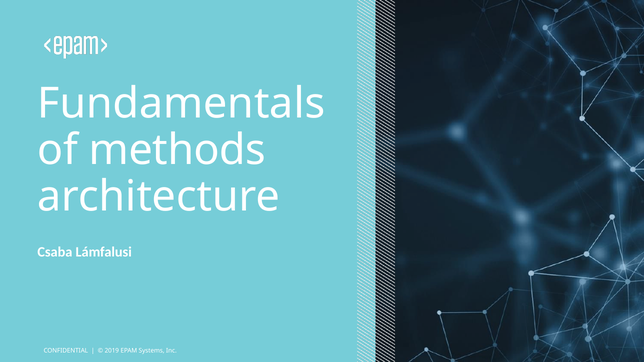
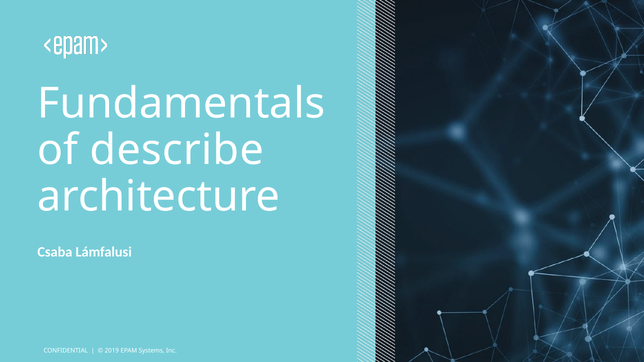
methods: methods -> describe
